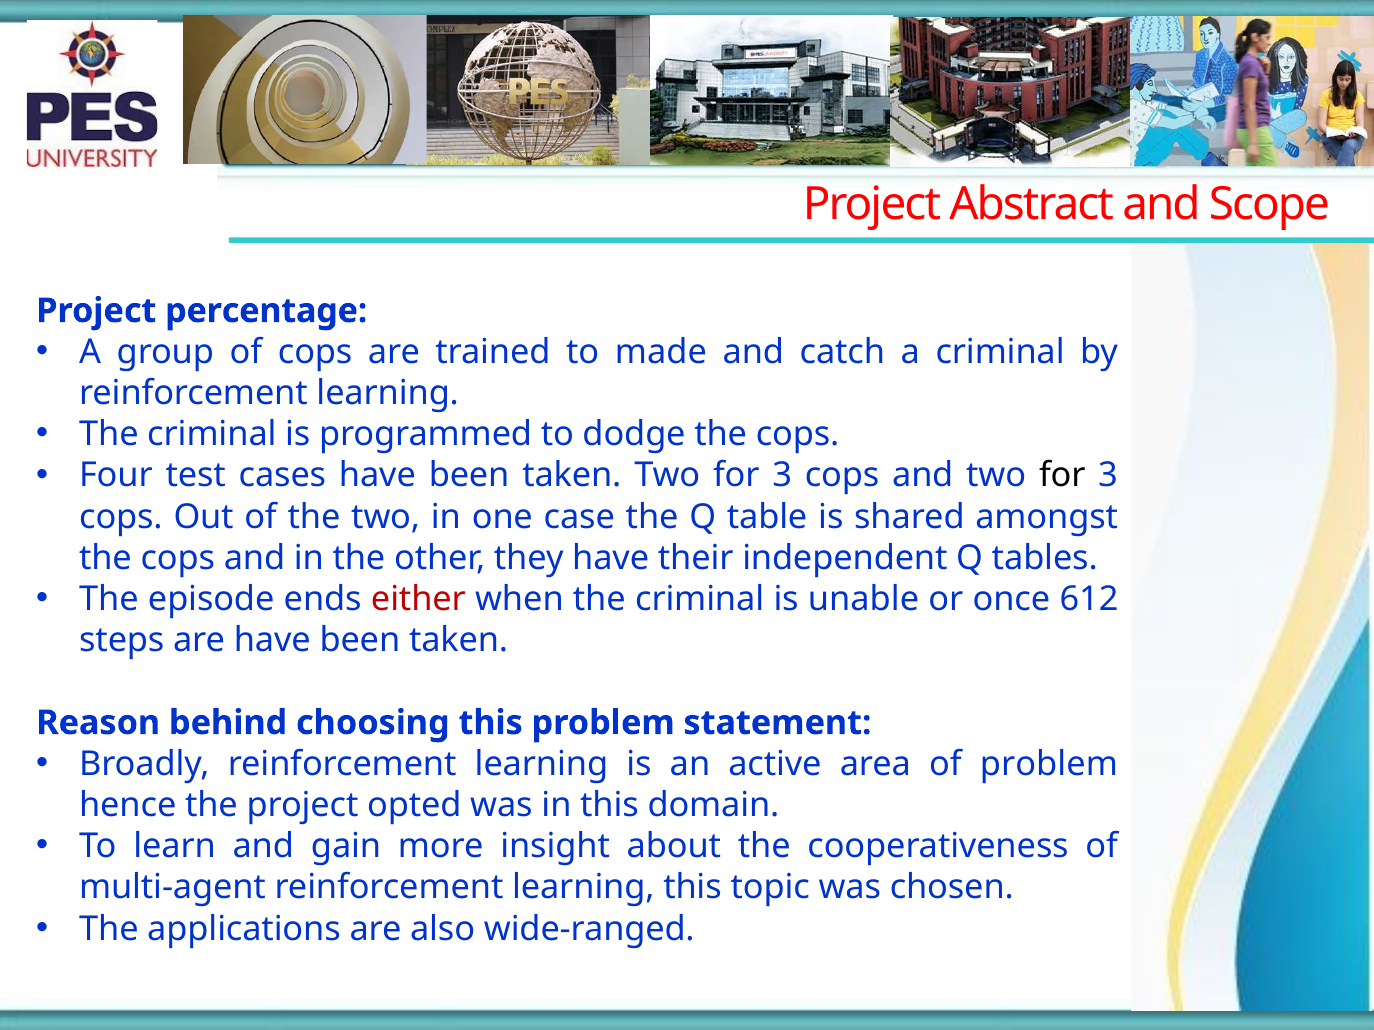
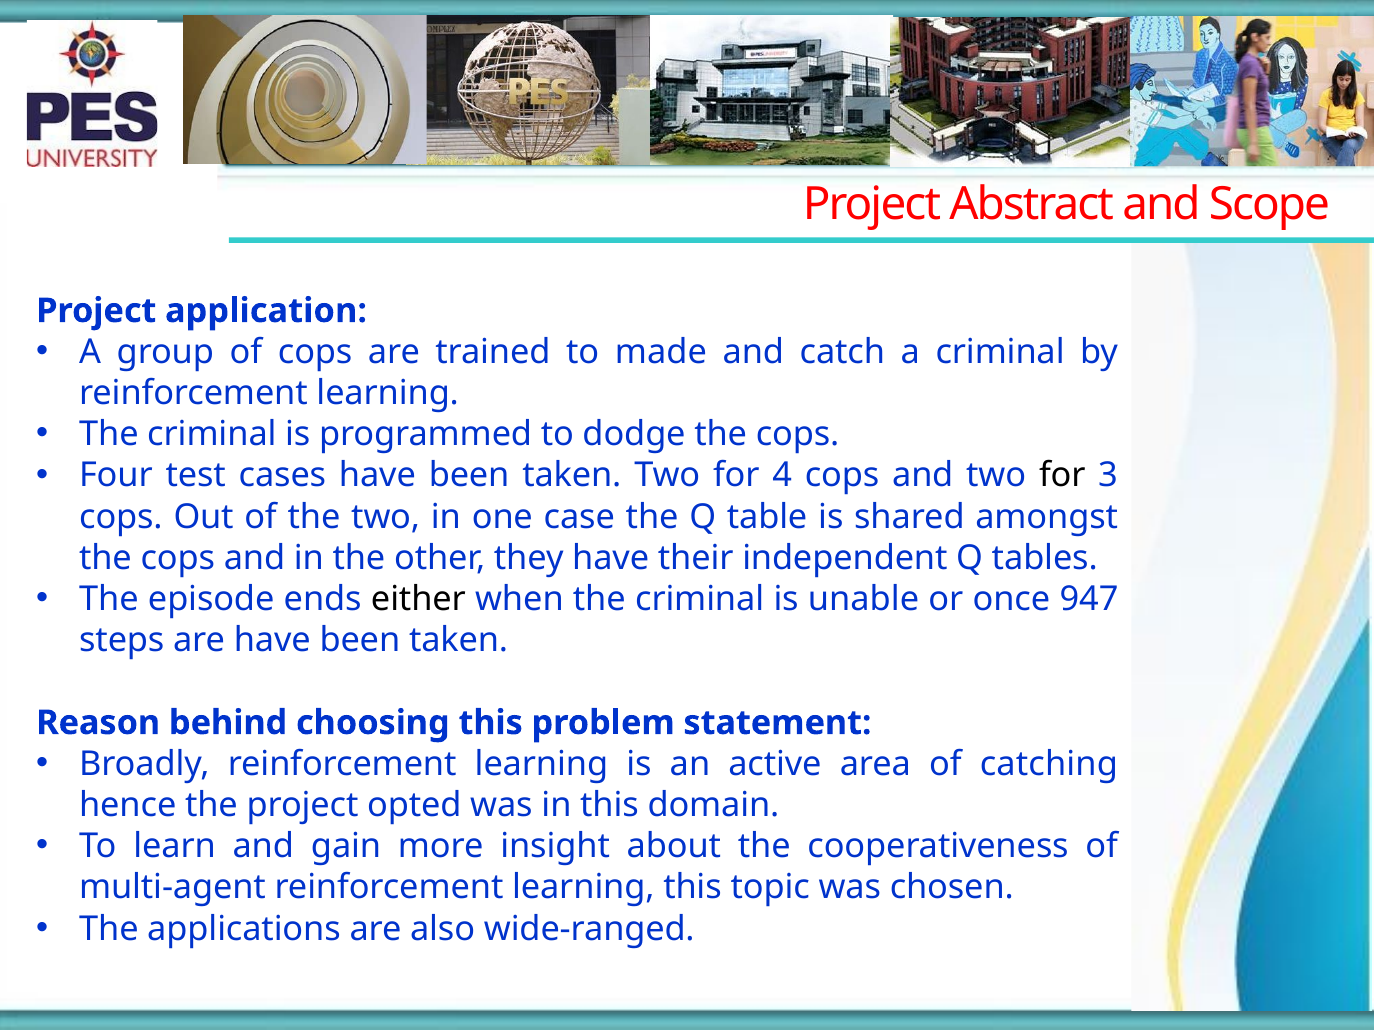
percentage: percentage -> application
taken Two for 3: 3 -> 4
either colour: red -> black
612: 612 -> 947
of problem: problem -> catching
